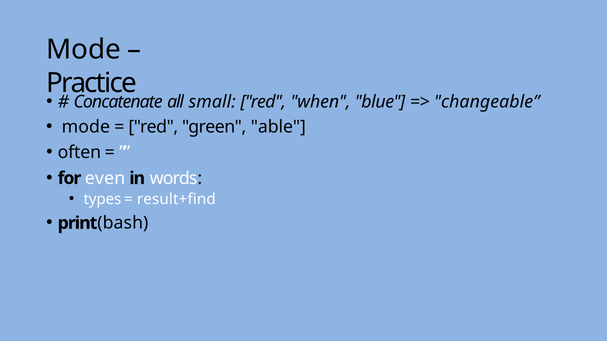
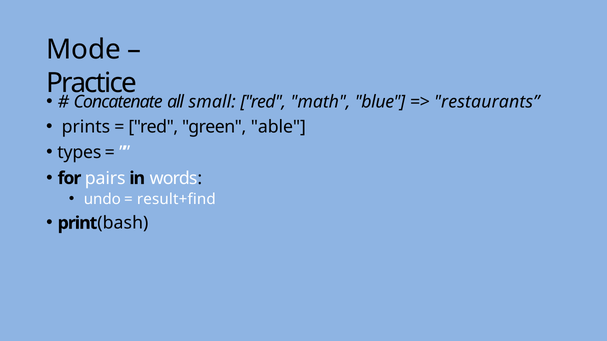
when: when -> math
changeable: changeable -> restaurants
mode at (86, 127): mode -> prints
often: often -> types
even: even -> pairs
types: types -> undo
